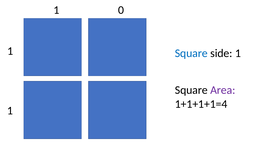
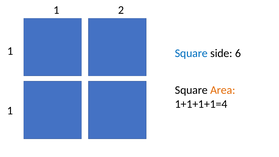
0: 0 -> 2
side 1: 1 -> 6
Area colour: purple -> orange
